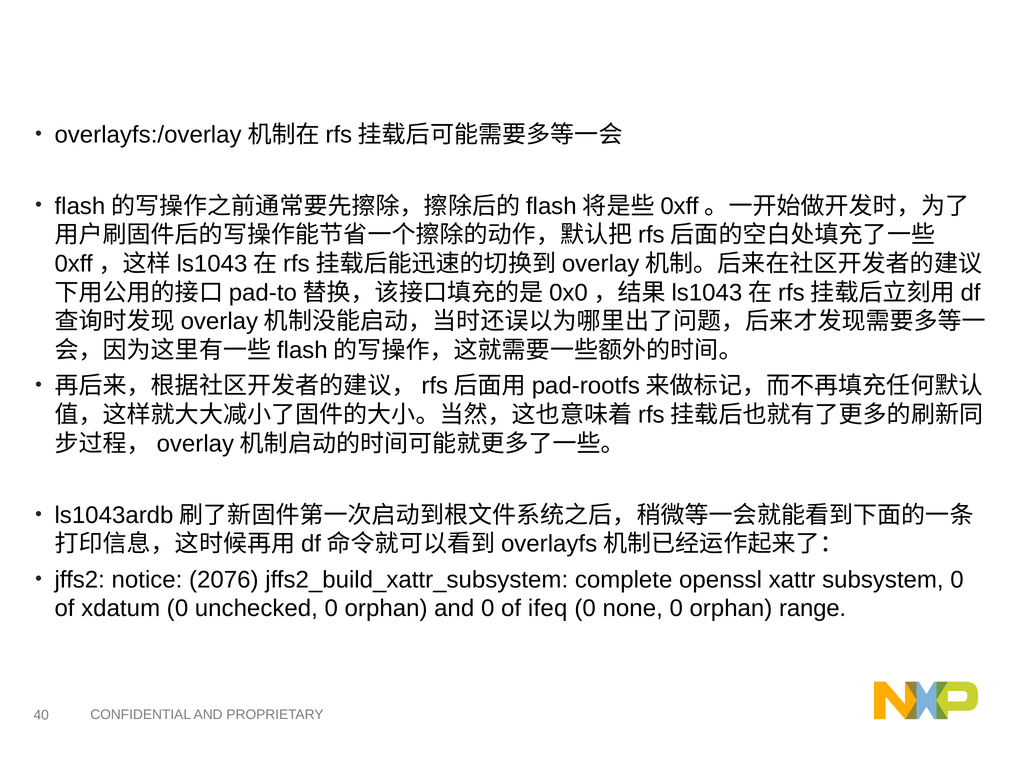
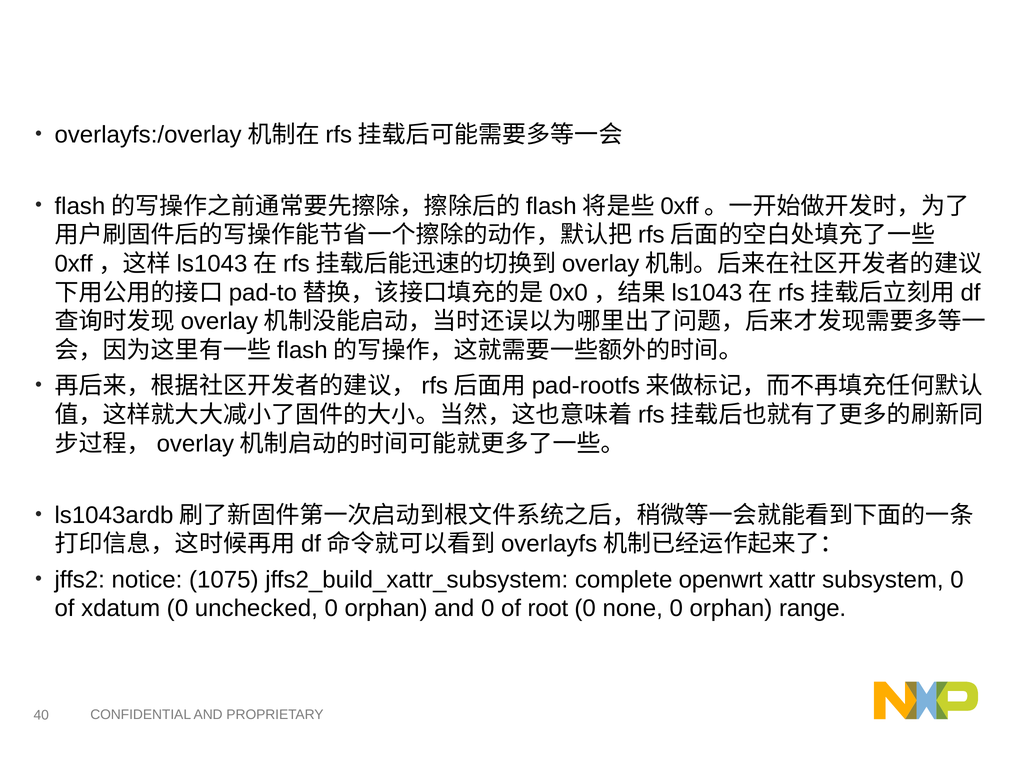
2076: 2076 -> 1075
openssl: openssl -> openwrt
ifeq: ifeq -> root
